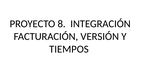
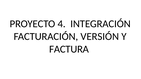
8: 8 -> 4
TIEMPOS: TIEMPOS -> FACTURA
